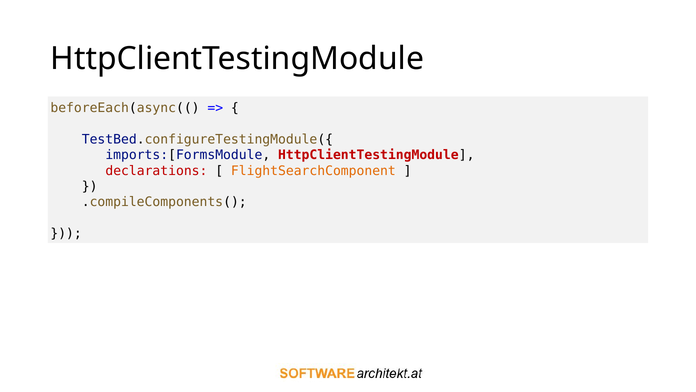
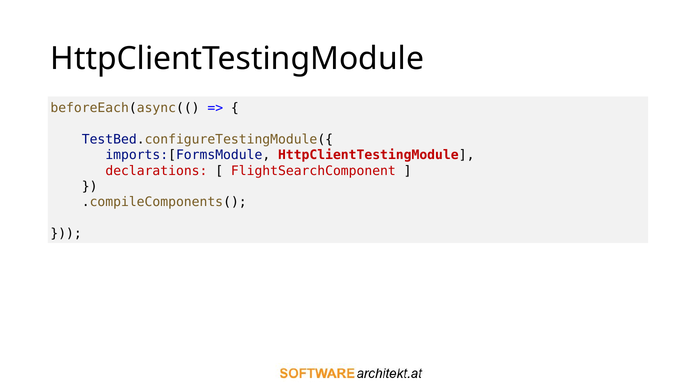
FlightSearchComponent colour: orange -> red
